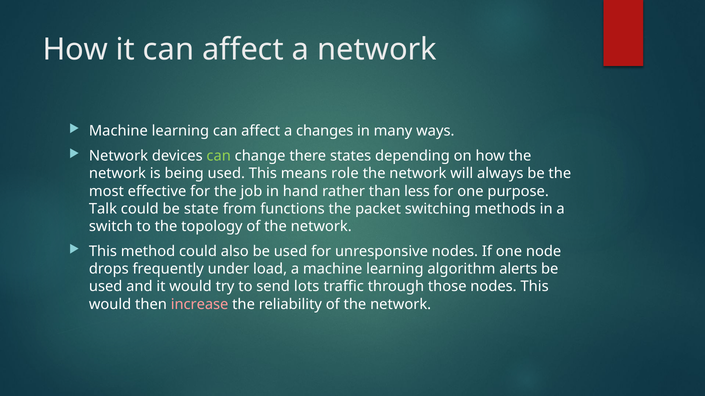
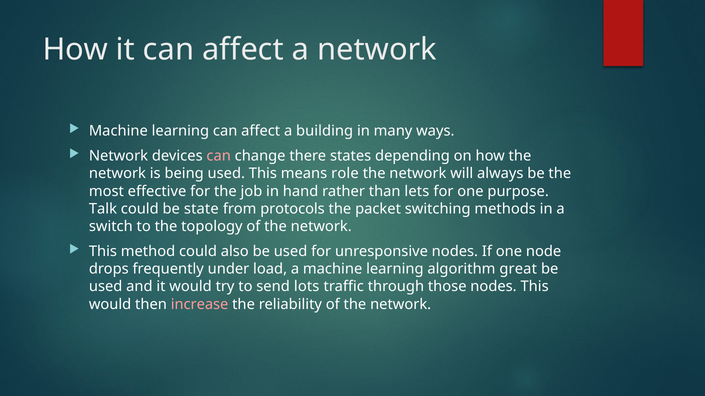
changes: changes -> building
can at (219, 156) colour: light green -> pink
less: less -> lets
functions: functions -> protocols
alerts: alerts -> great
